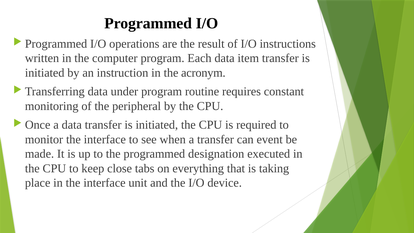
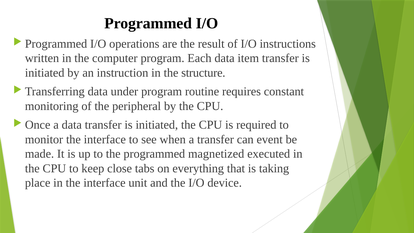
acronym: acronym -> structure
designation: designation -> magnetized
